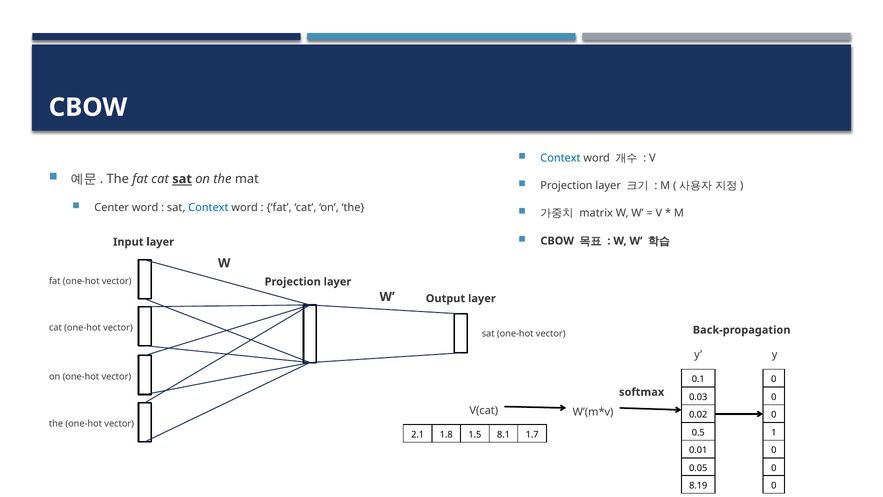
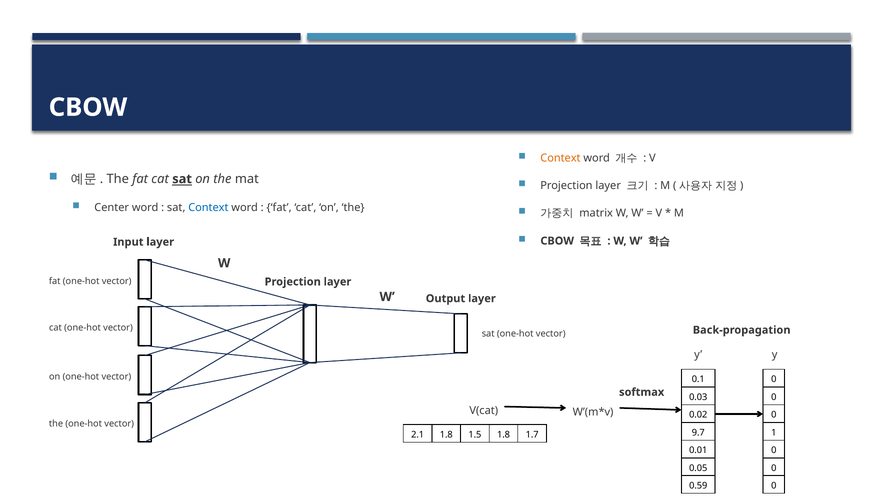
Context at (560, 158) colour: blue -> orange
0.5: 0.5 -> 9.7
1.5 8.1: 8.1 -> 1.8
8.19: 8.19 -> 0.59
